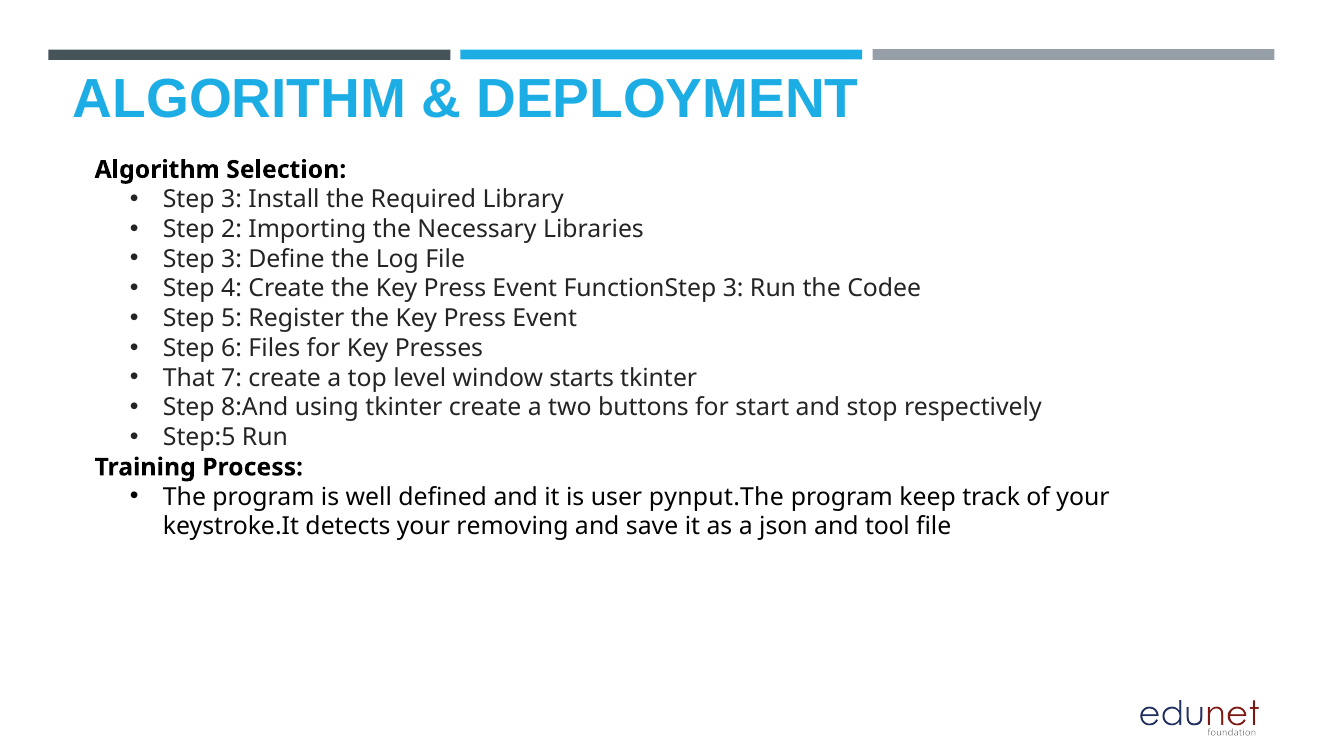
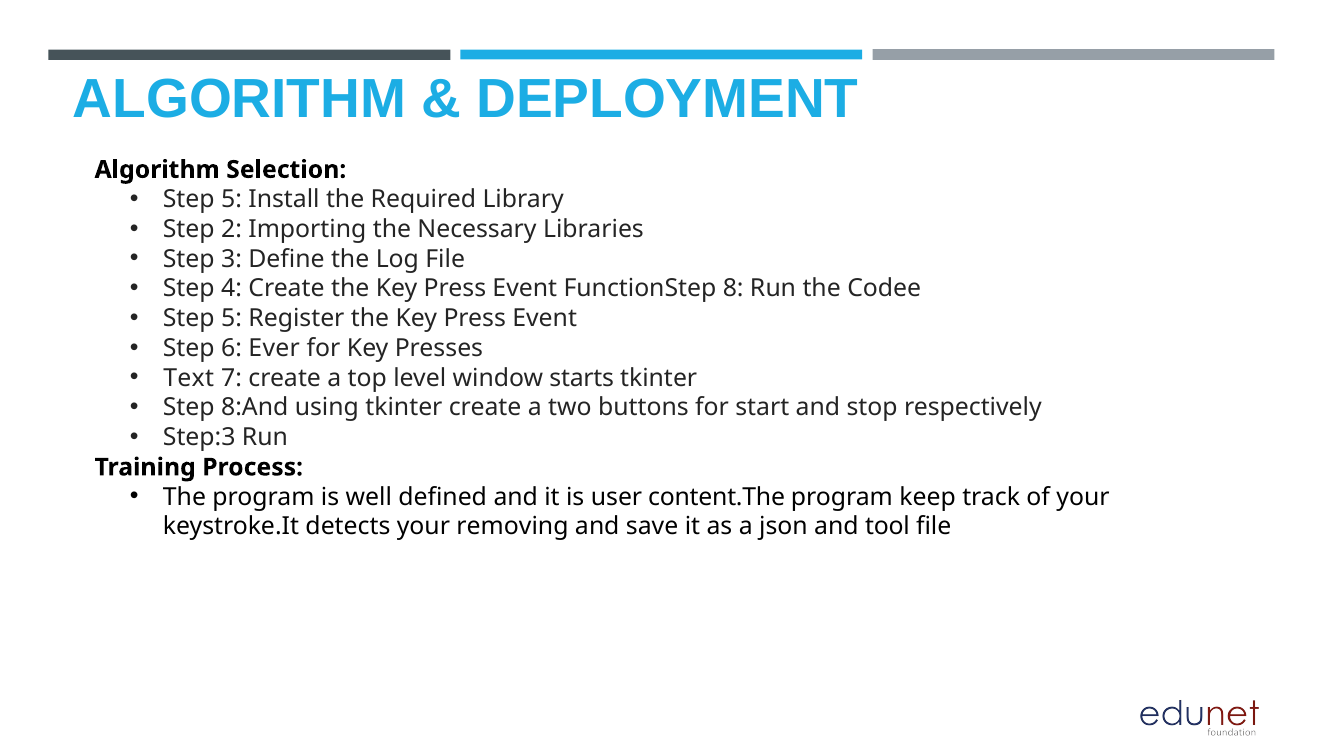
3 at (232, 199): 3 -> 5
FunctionStep 3: 3 -> 8
Files: Files -> Ever
That: That -> Text
Step:5: Step:5 -> Step:3
pynput.The: pynput.The -> content.The
